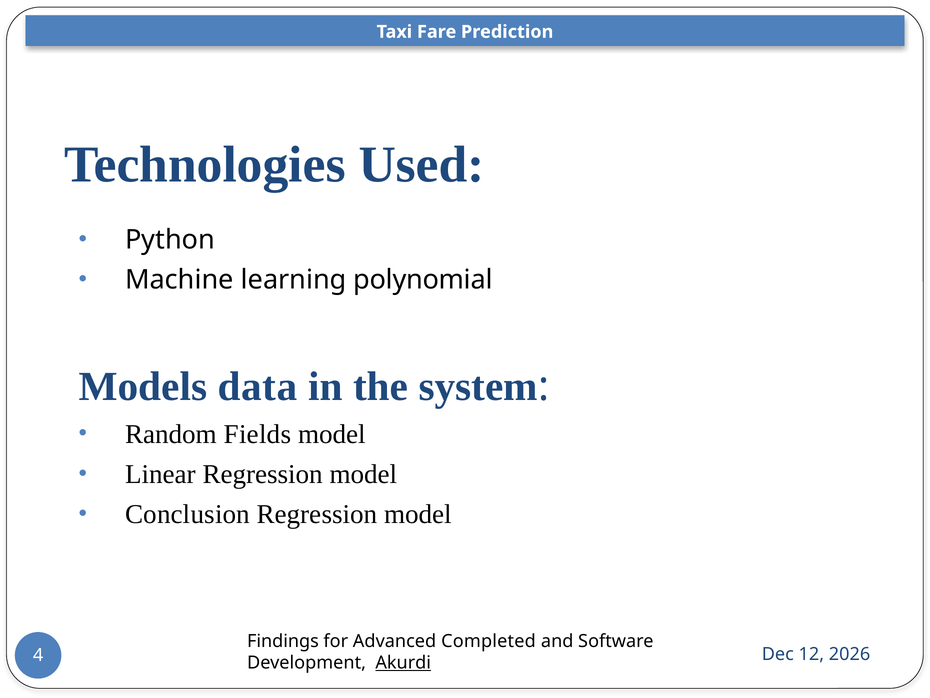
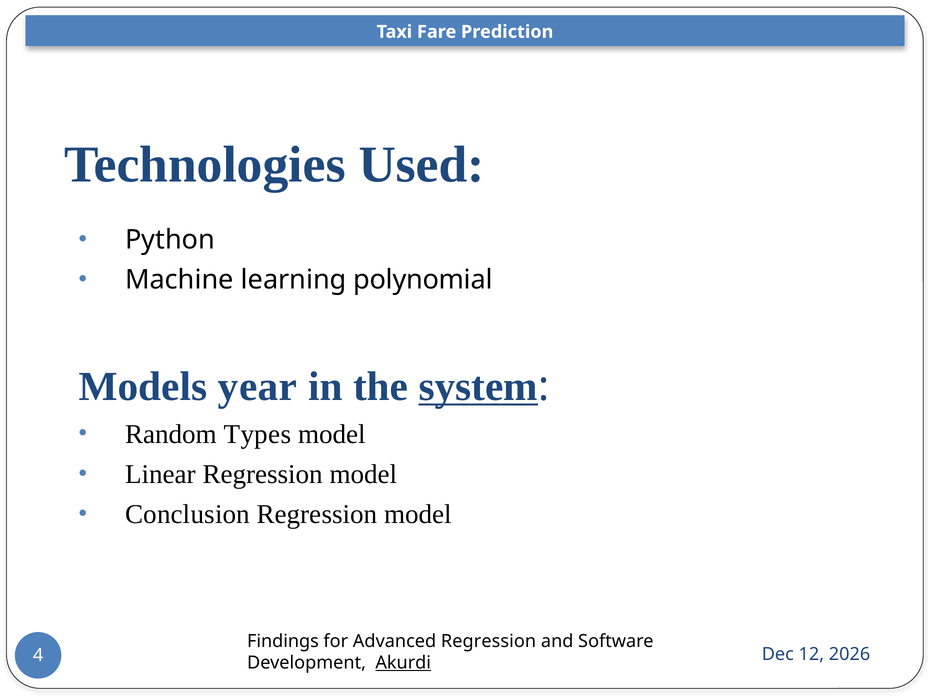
data: data -> year
system underline: none -> present
Fields: Fields -> Types
Advanced Completed: Completed -> Regression
